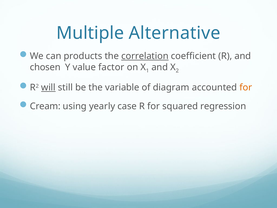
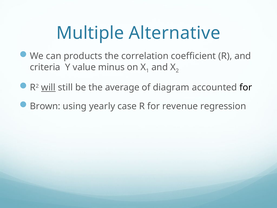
correlation underline: present -> none
chosen: chosen -> criteria
factor: factor -> minus
variable: variable -> average
for at (246, 87) colour: orange -> black
Cream: Cream -> Brown
squared: squared -> revenue
